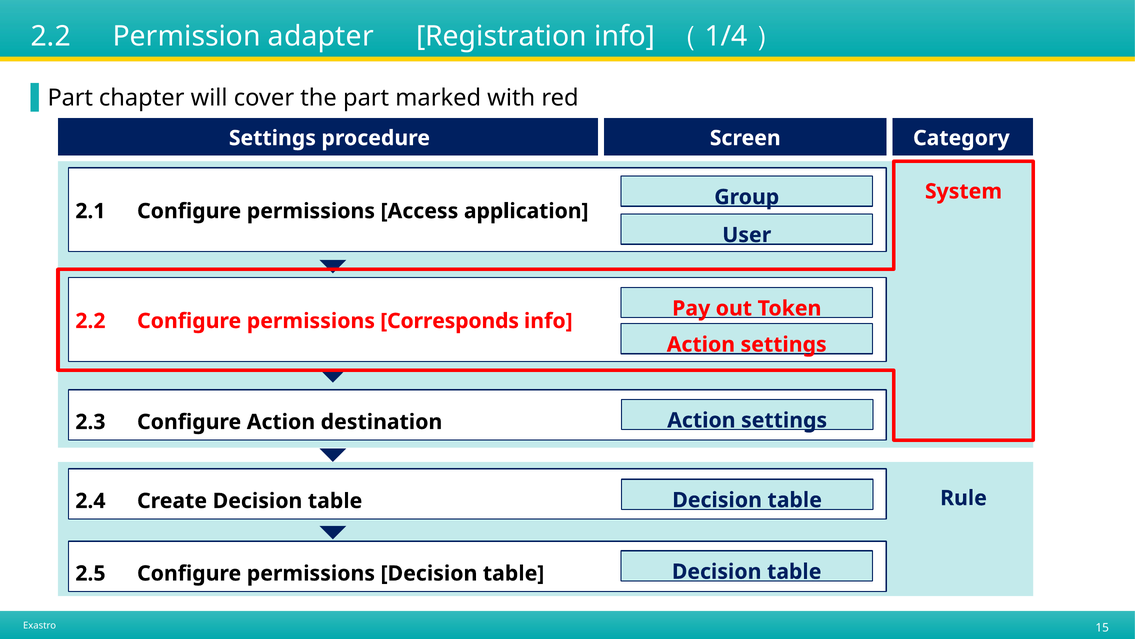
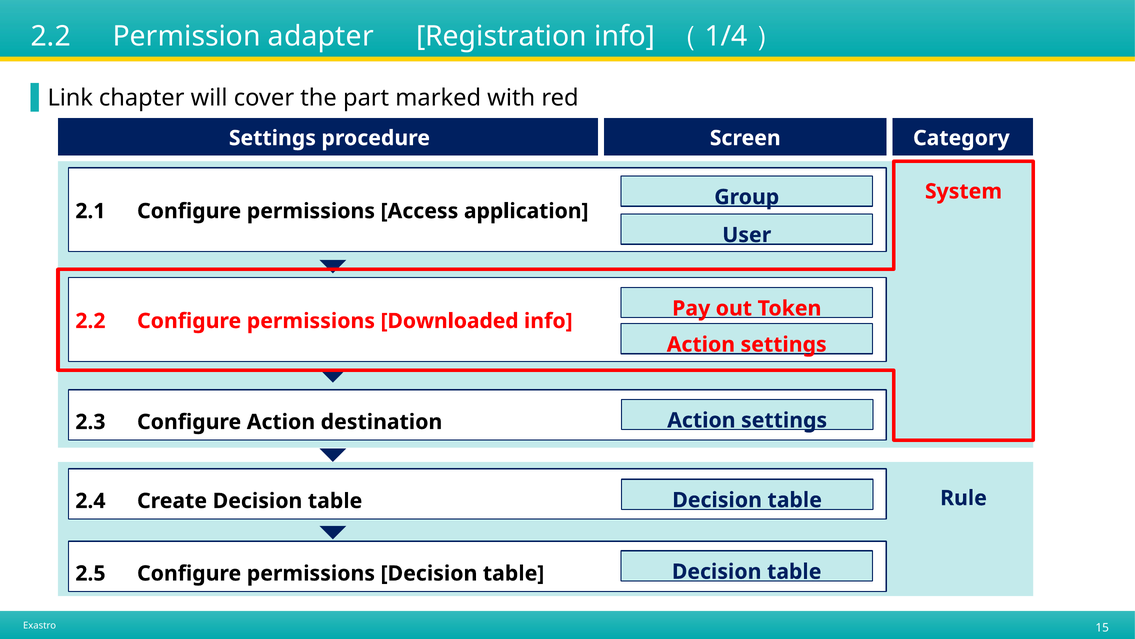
Part at (70, 98): Part -> Link
Corresponds: Corresponds -> Downloaded
